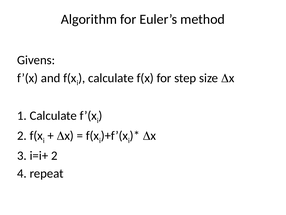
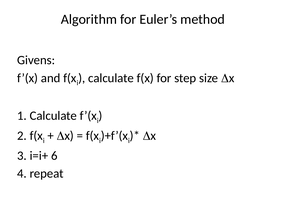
i=i+ 2: 2 -> 6
